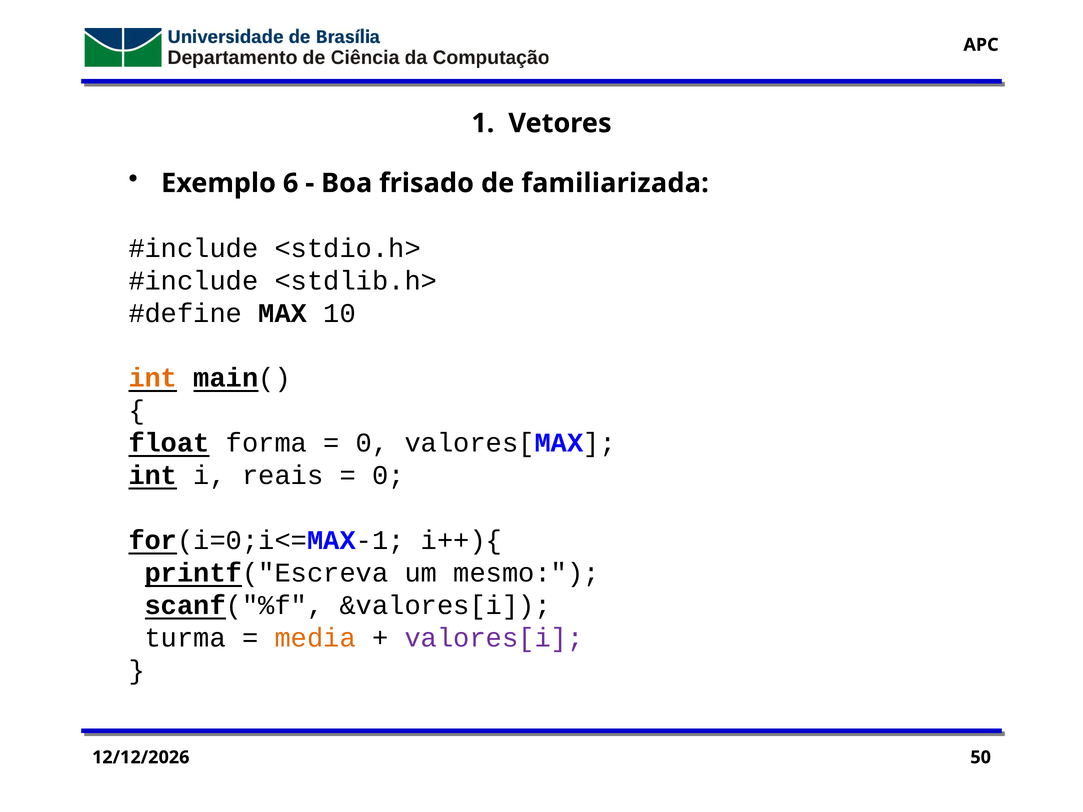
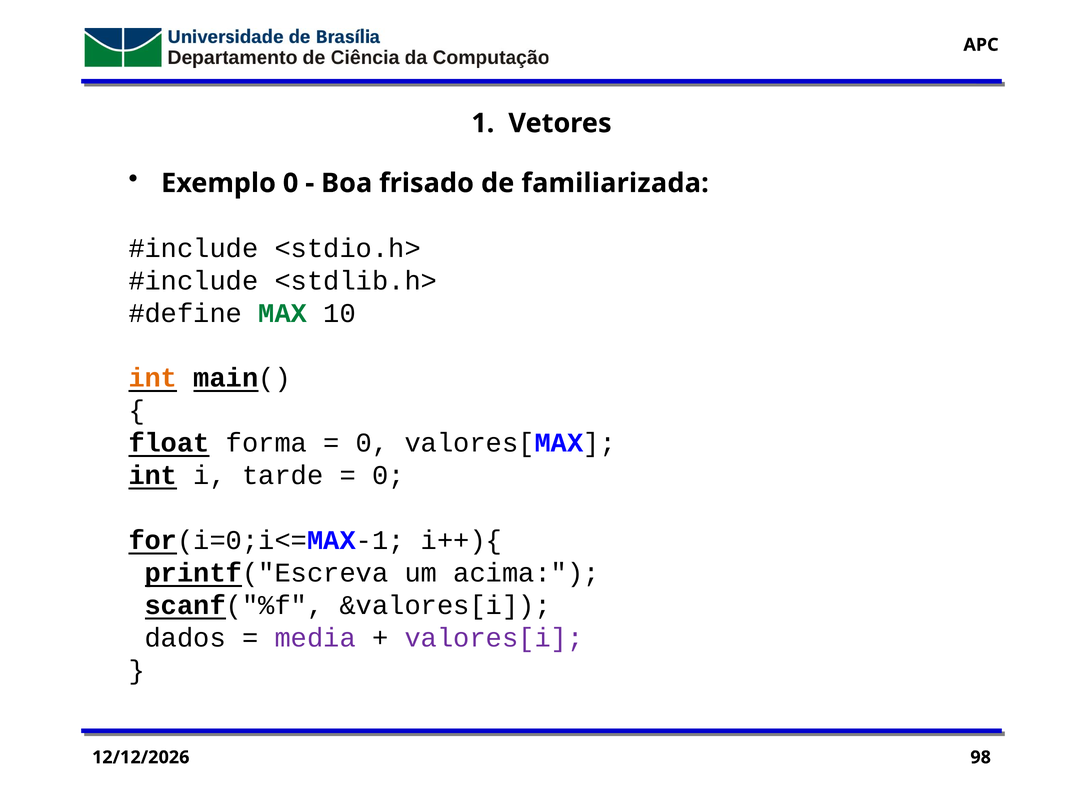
Exemplo 6: 6 -> 0
MAX colour: black -> green
reais: reais -> tarde
mesmo: mesmo -> acima
turma: turma -> dados
media colour: orange -> purple
50: 50 -> 98
